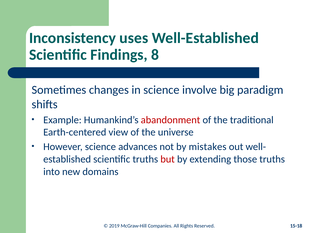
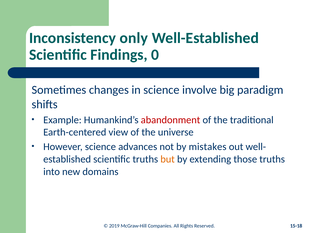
uses: uses -> only
8: 8 -> 0
but colour: red -> orange
